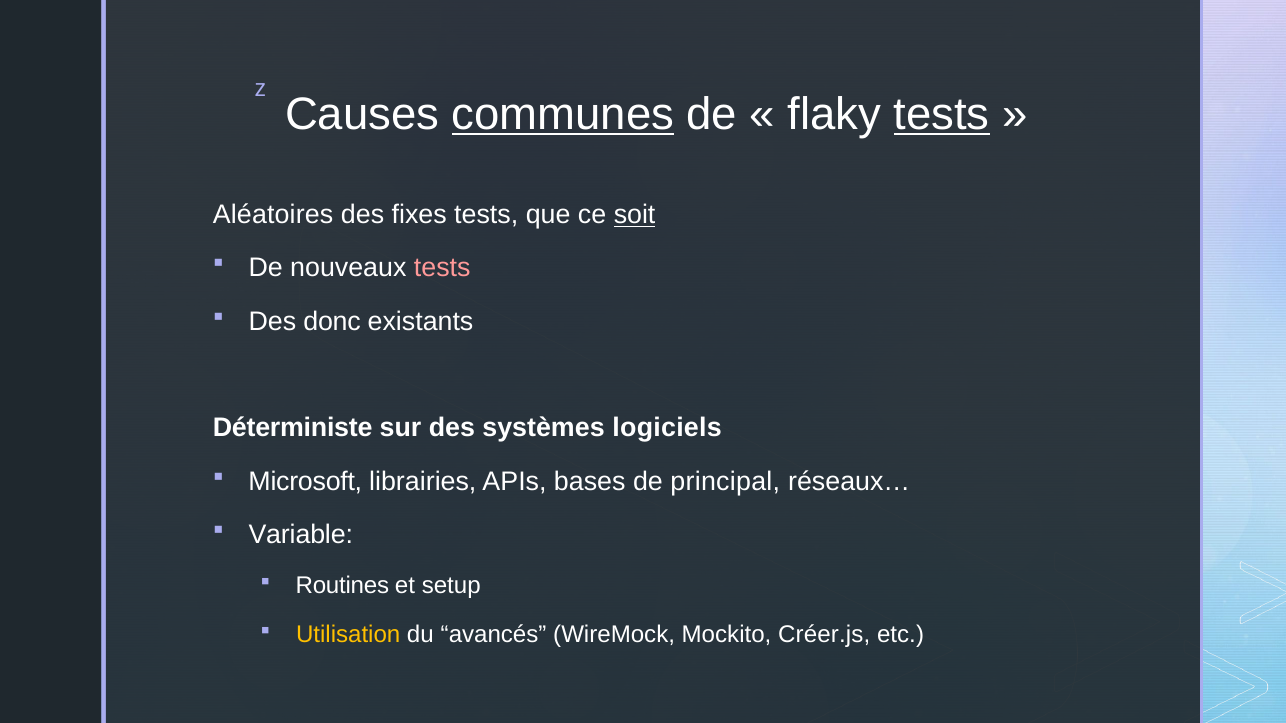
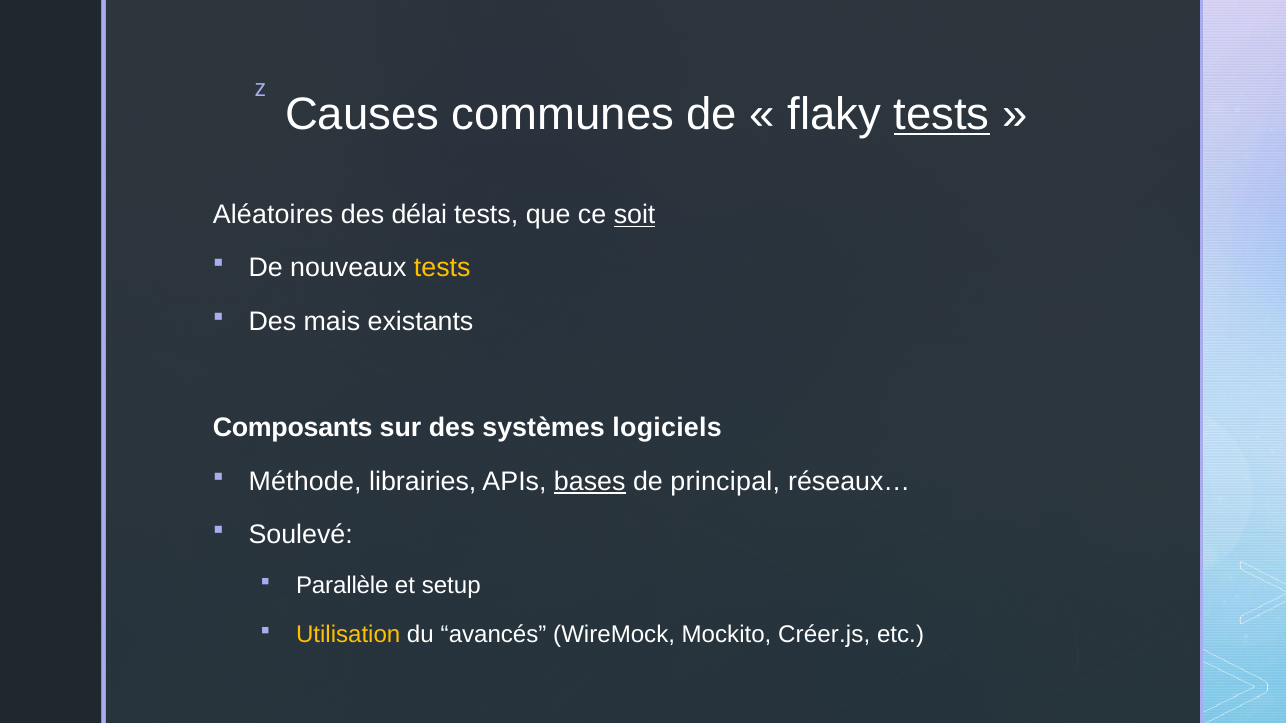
communes underline: present -> none
fixes: fixes -> délai
tests at (442, 268) colour: pink -> yellow
donc: donc -> mais
Déterministe: Déterministe -> Composants
Microsoft: Microsoft -> Méthode
bases underline: none -> present
Variable: Variable -> Soulevé
Routines: Routines -> Parallèle
